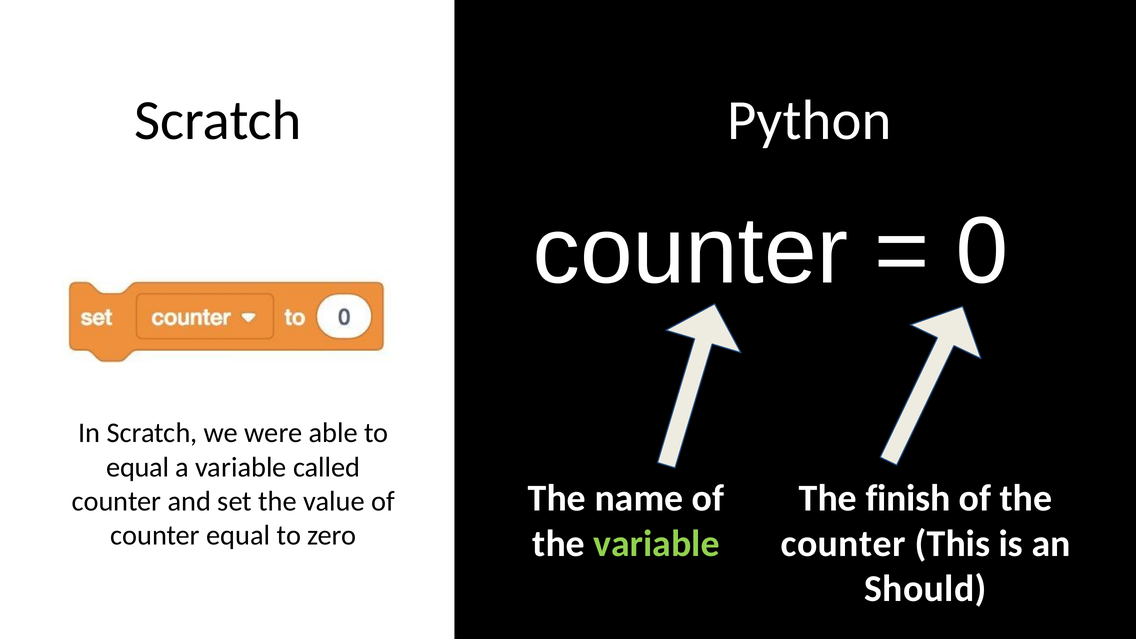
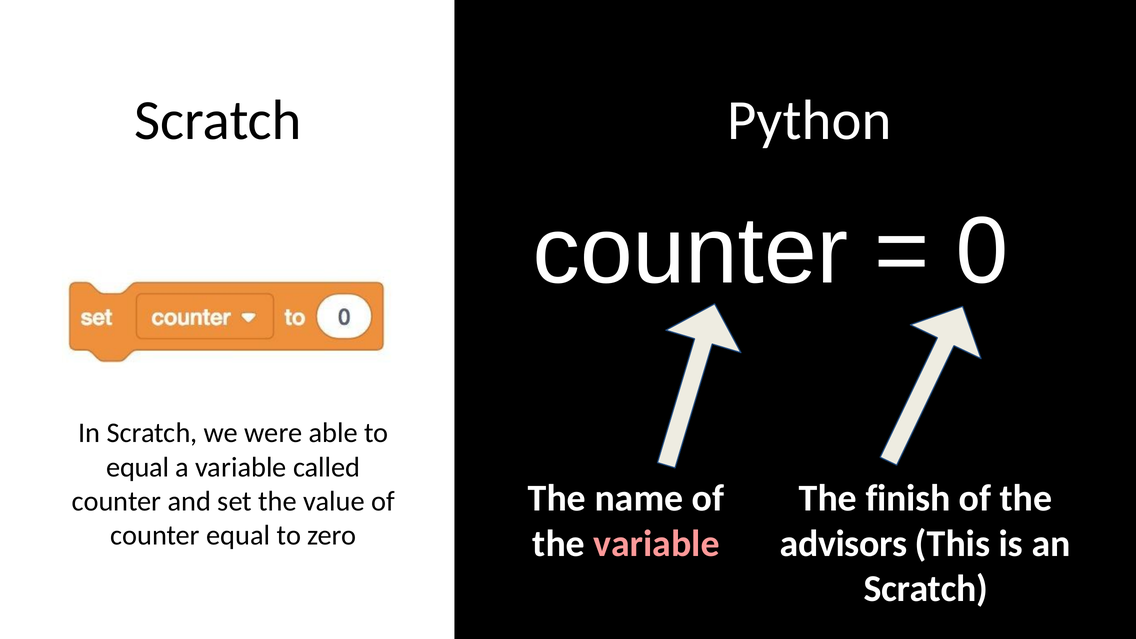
variable at (656, 544) colour: light green -> pink
counter at (843, 544): counter -> advisors
Should at (925, 589): Should -> Scratch
